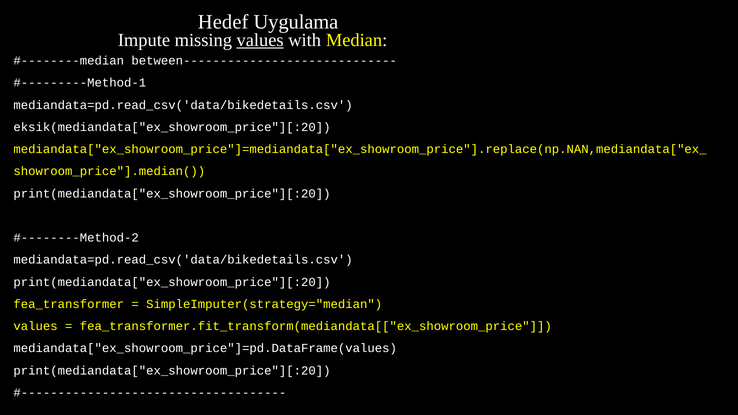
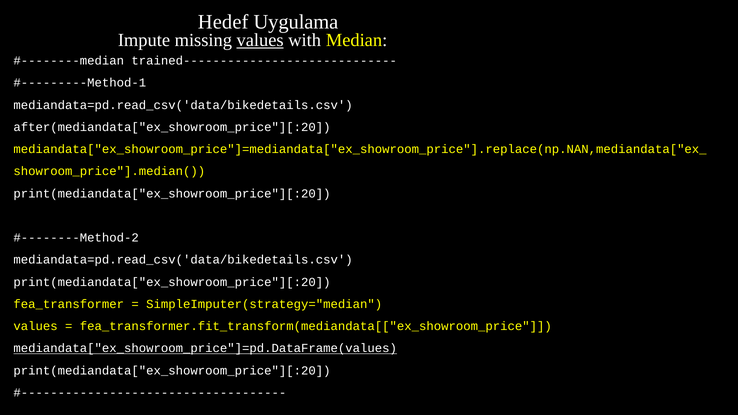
between-----------------------------: between----------------------------- -> trained-----------------------------
eksik(mediandata["ex_showroom_price"][:20: eksik(mediandata["ex_showroom_price"][:20 -> after(mediandata["ex_showroom_price"][:20
mediandata["ex_showroom_price"]=pd.DataFrame(values underline: none -> present
